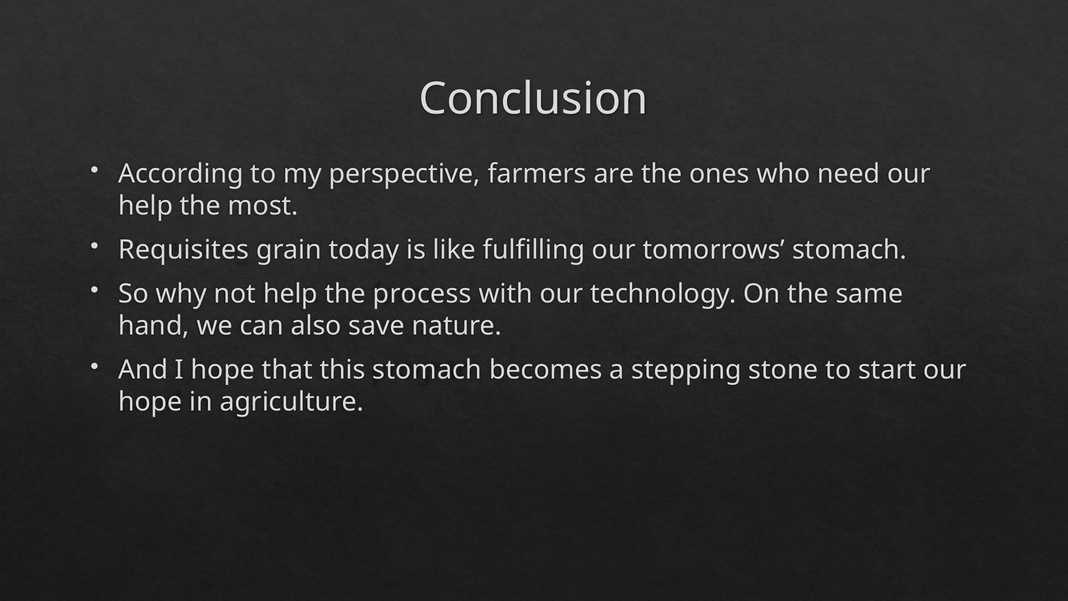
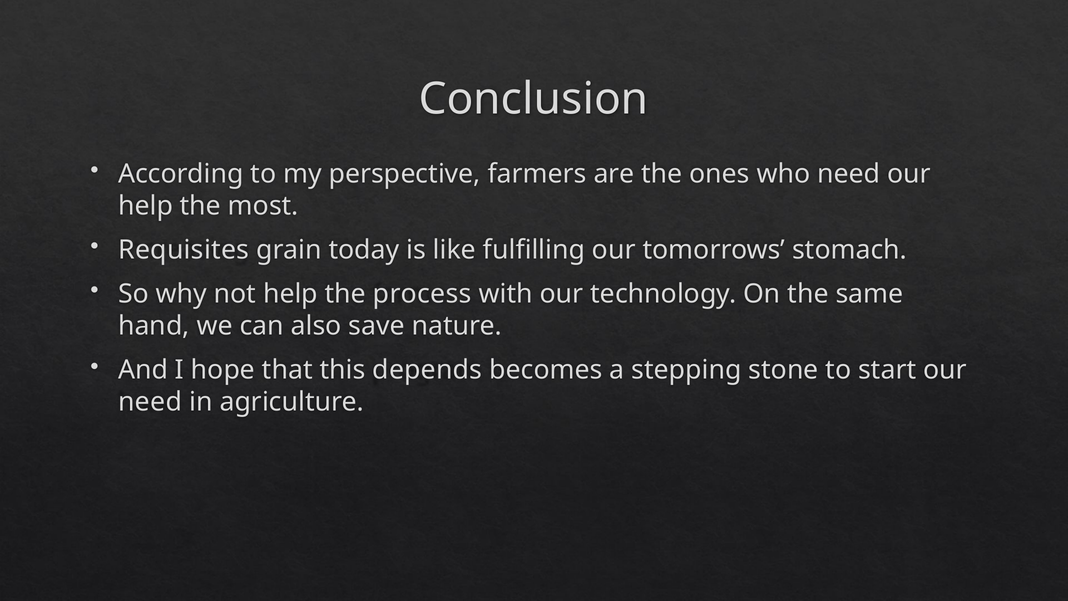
this stomach: stomach -> depends
hope at (150, 402): hope -> need
